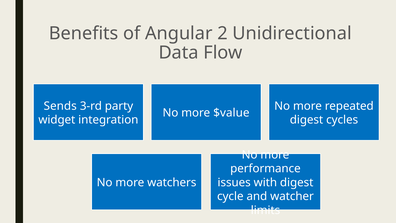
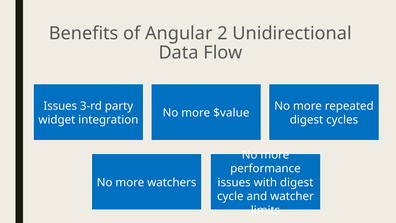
Sends at (60, 106): Sends -> Issues
